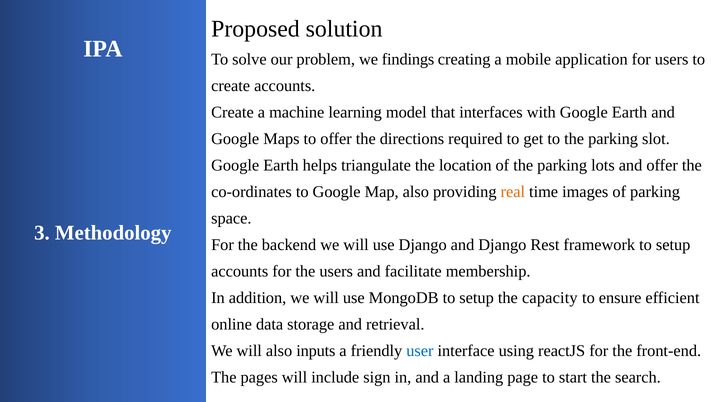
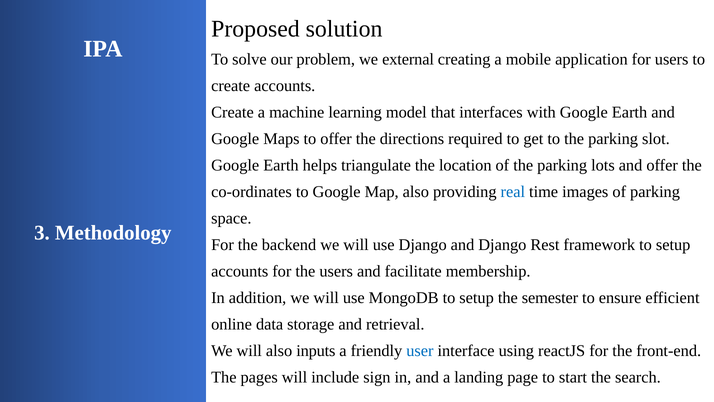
findings: findings -> external
real colour: orange -> blue
capacity: capacity -> semester
